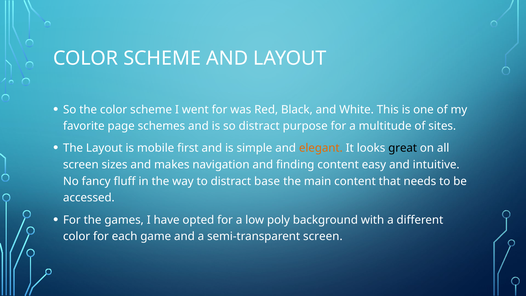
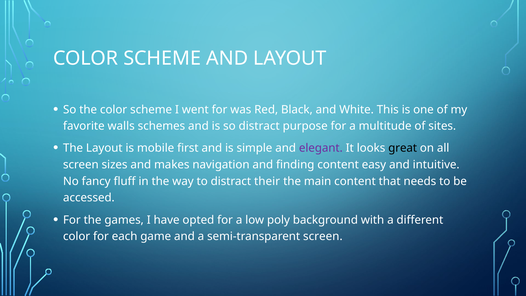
page: page -> walls
elegant colour: orange -> purple
base: base -> their
